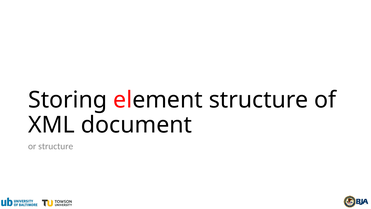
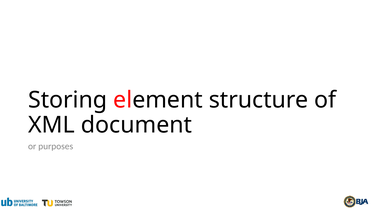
or structure: structure -> purposes
